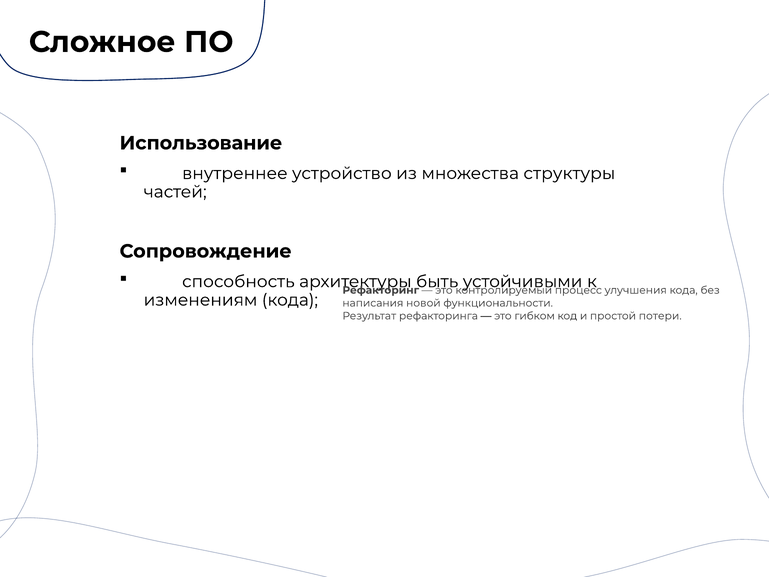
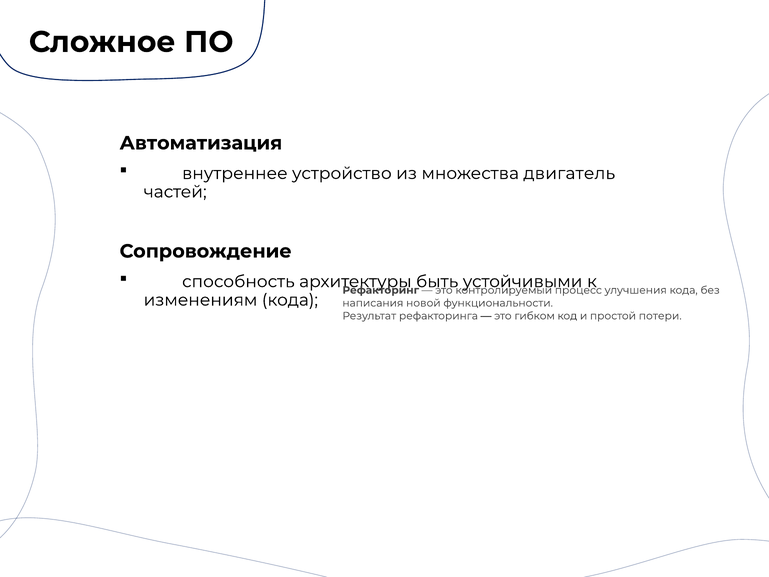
Использование: Использование -> Автоматизация
структуры: структуры -> двигатель
